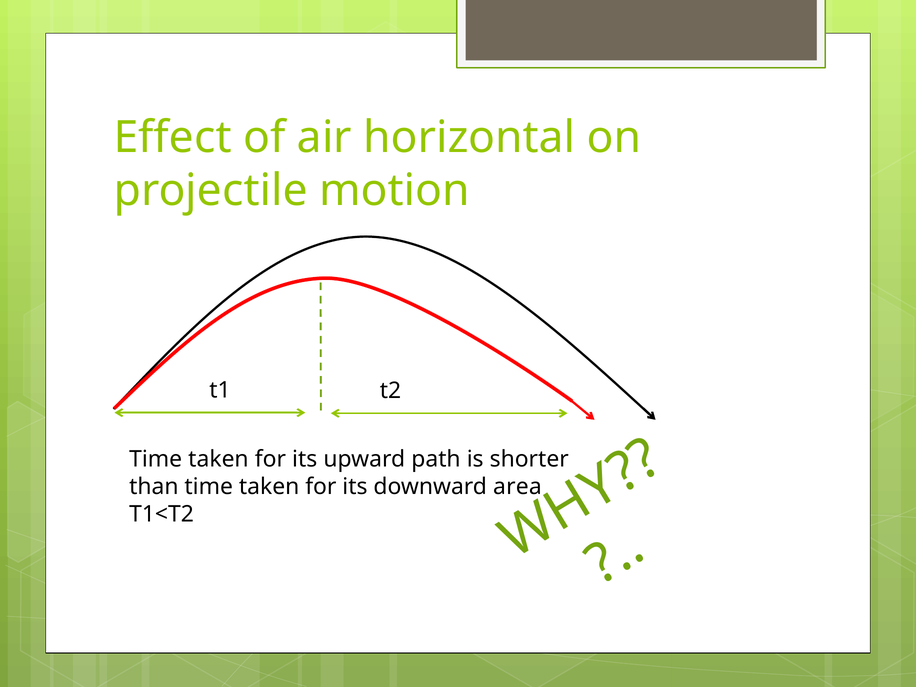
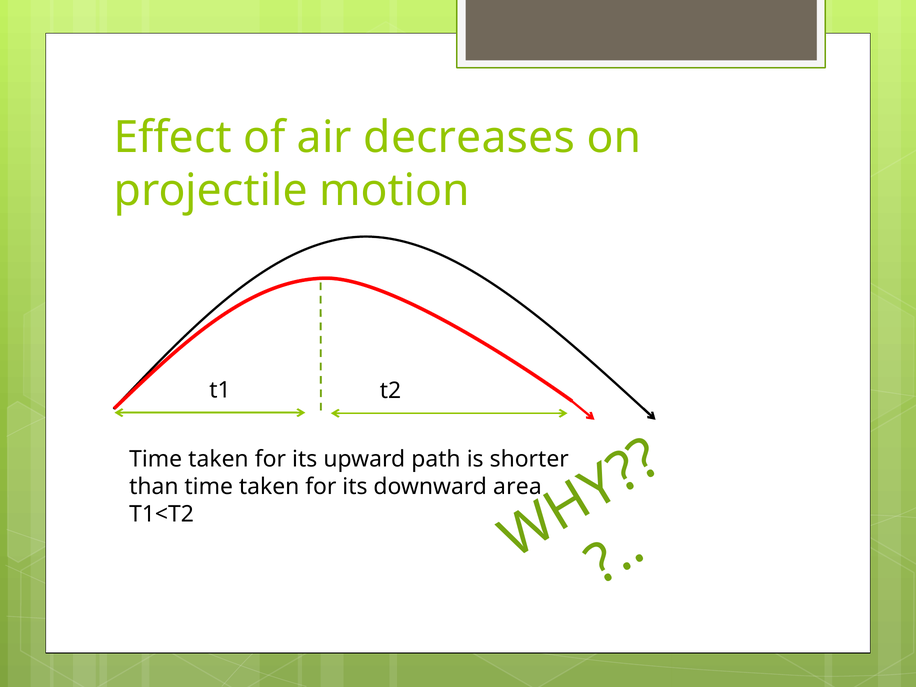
horizontal: horizontal -> decreases
